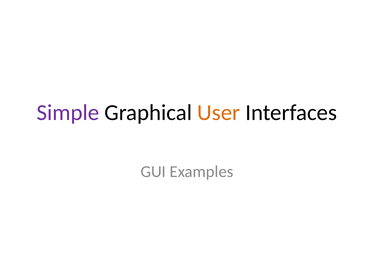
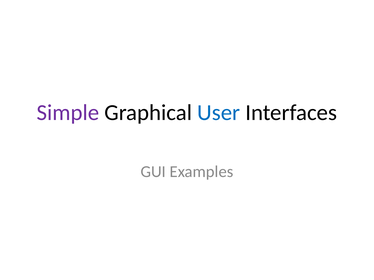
User colour: orange -> blue
